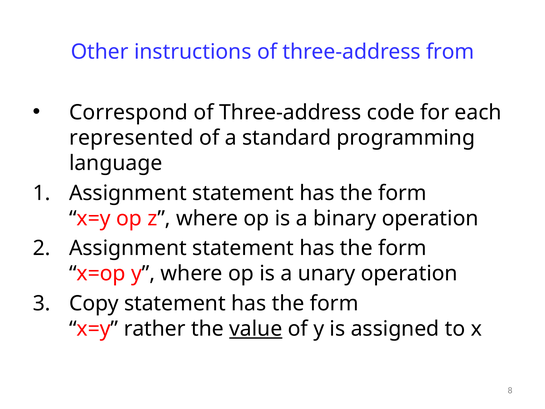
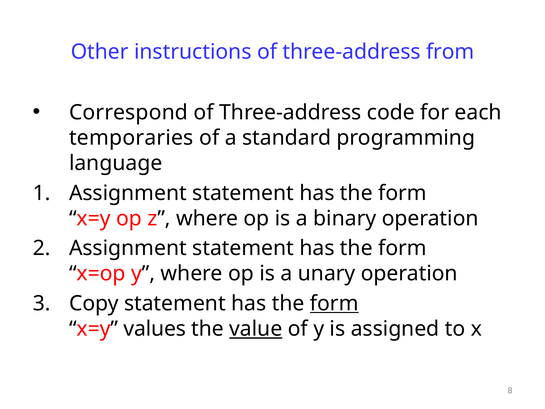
represented: represented -> temporaries
form at (334, 303) underline: none -> present
rather: rather -> values
